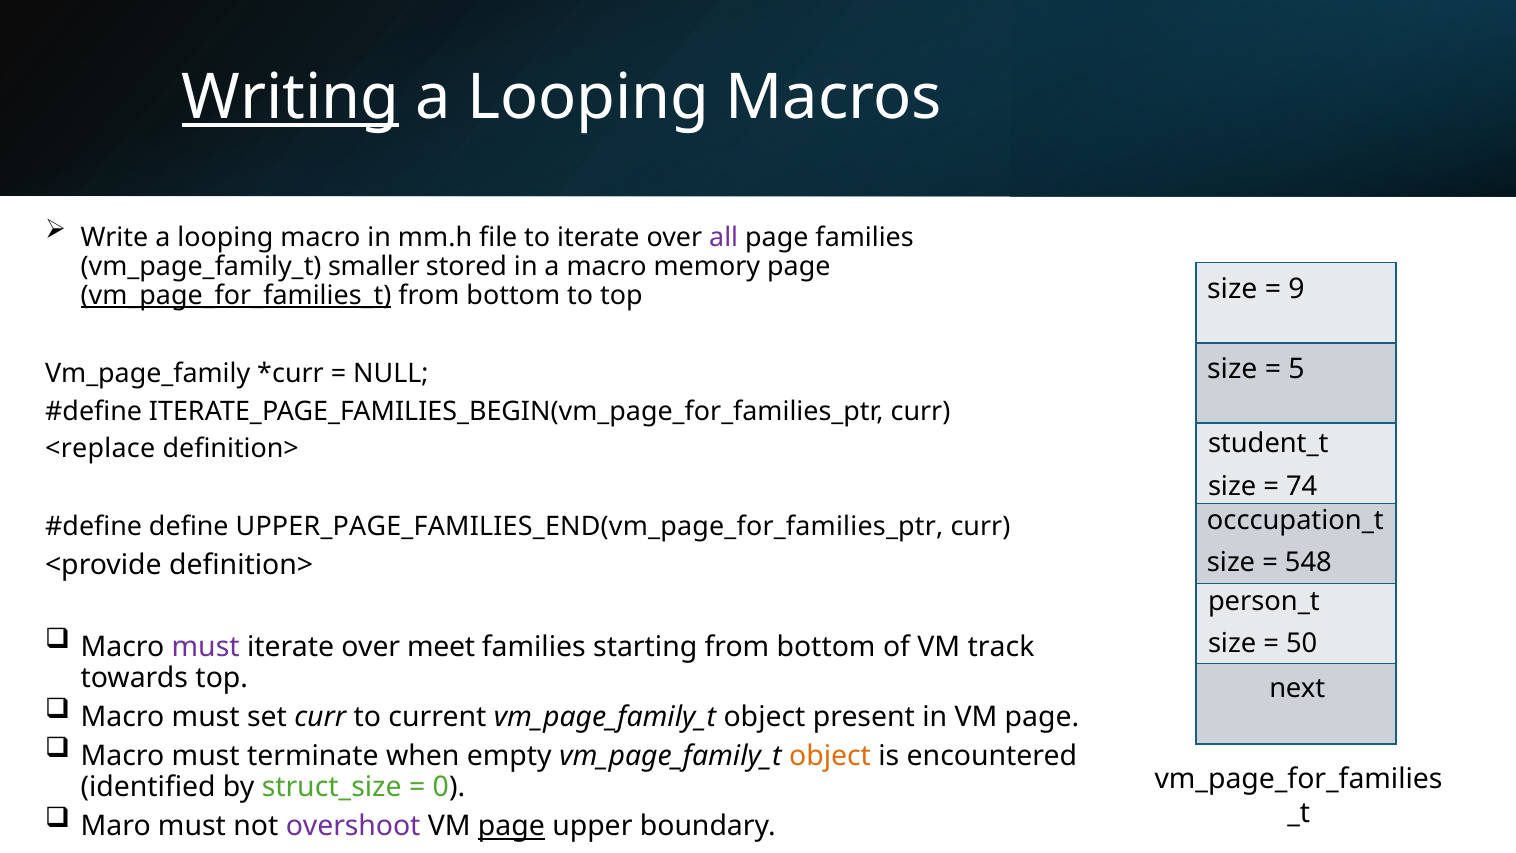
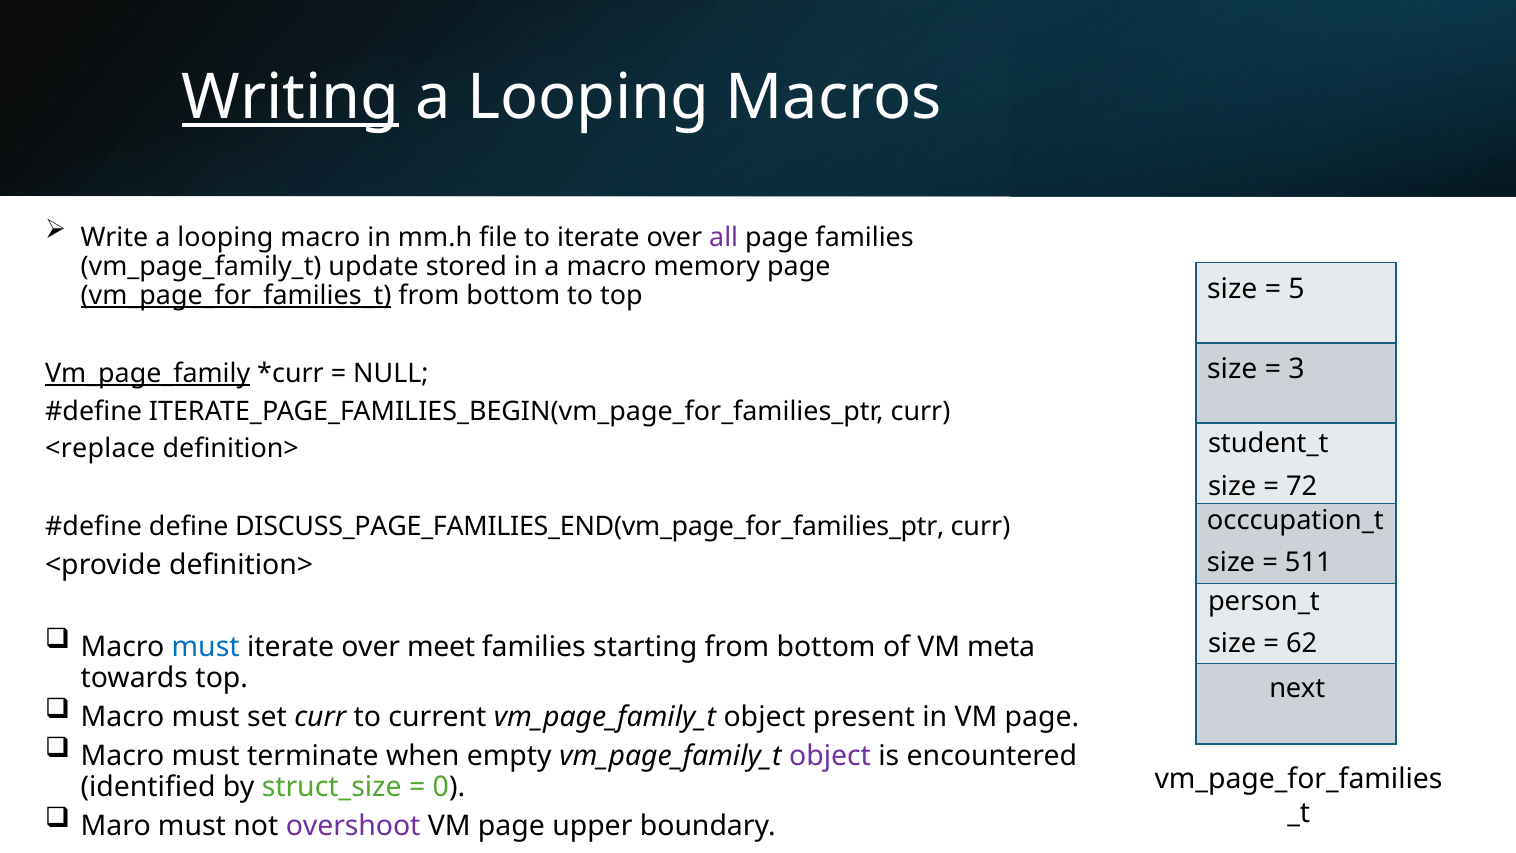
smaller: smaller -> update
9: 9 -> 5
5: 5 -> 3
Vm_page_family underline: none -> present
74: 74 -> 72
UPPER_PAGE_FAMILIES_END(vm_page_for_families_ptr: UPPER_PAGE_FAMILIES_END(vm_page_for_families_ptr -> DISCUSS_PAGE_FAMILIES_END(vm_page_for_families_ptr
548: 548 -> 511
must at (206, 647) colour: purple -> blue
track: track -> meta
50: 50 -> 62
object at (830, 756) colour: orange -> purple
page at (511, 826) underline: present -> none
